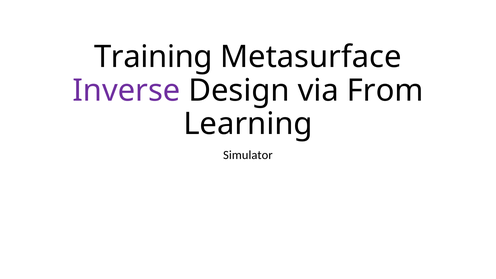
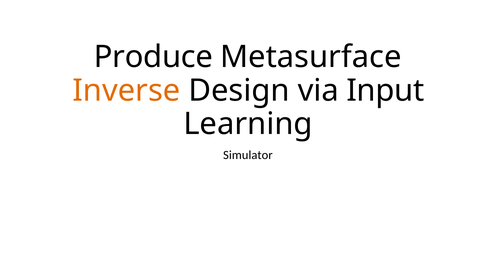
Training: Training -> Produce
Inverse colour: purple -> orange
From: From -> Input
